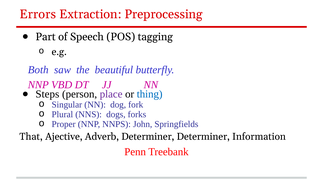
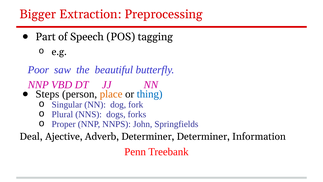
Errors: Errors -> Bigger
Both: Both -> Poor
place colour: purple -> orange
That: That -> Deal
